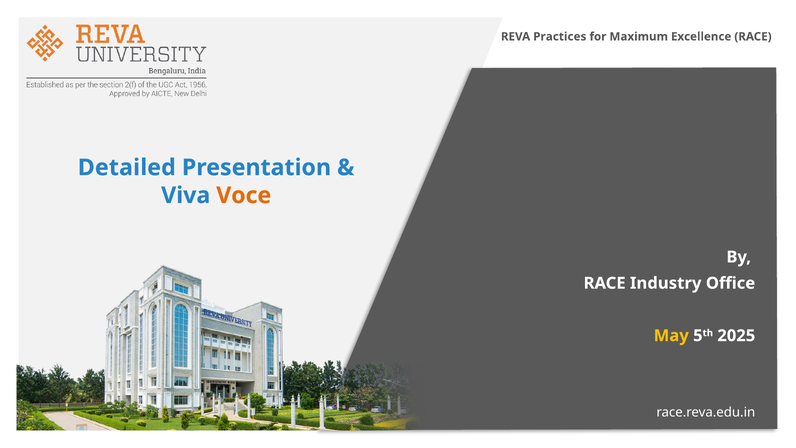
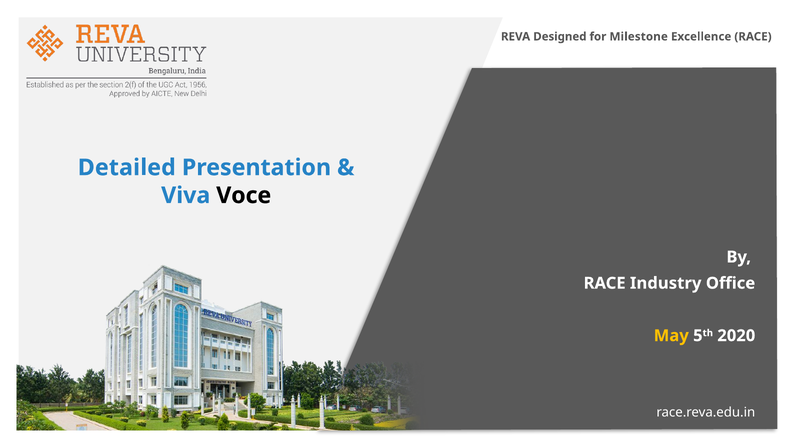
Practices: Practices -> Designed
Maximum: Maximum -> Milestone
Voce colour: orange -> black
2025: 2025 -> 2020
